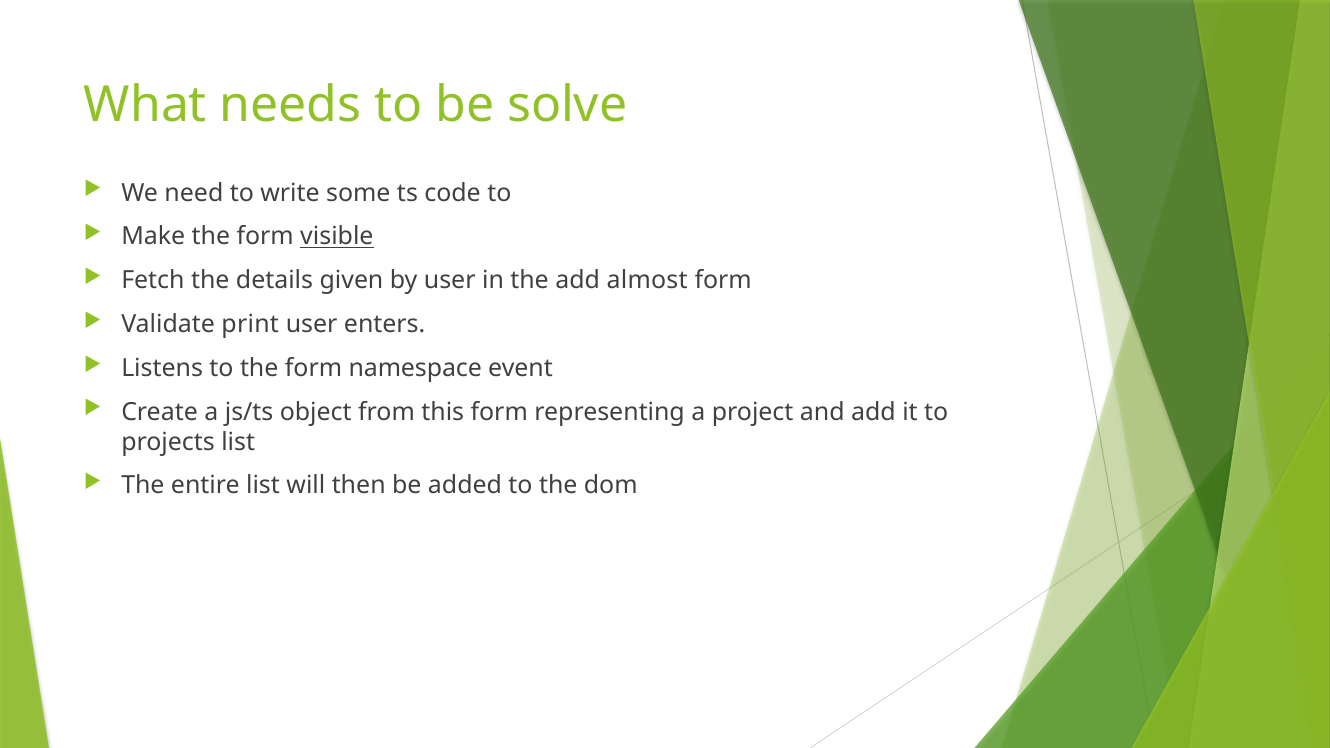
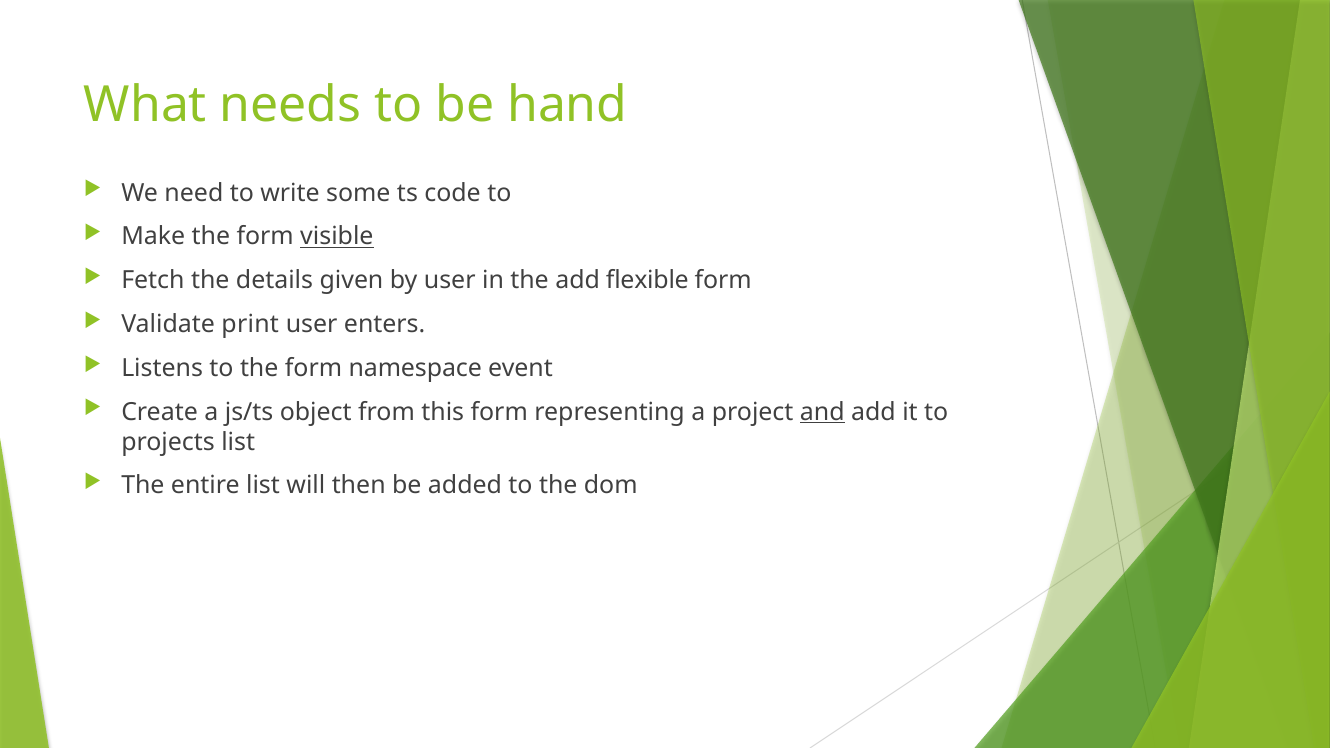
solve: solve -> hand
almost: almost -> flexible
and underline: none -> present
